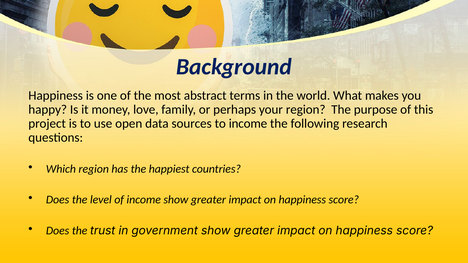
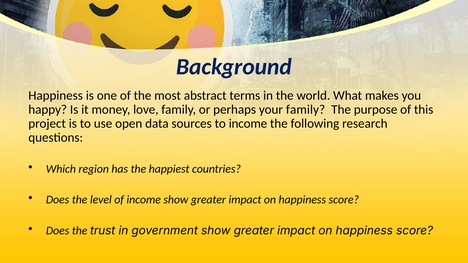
your region: region -> family
